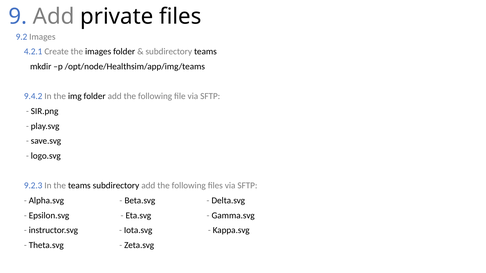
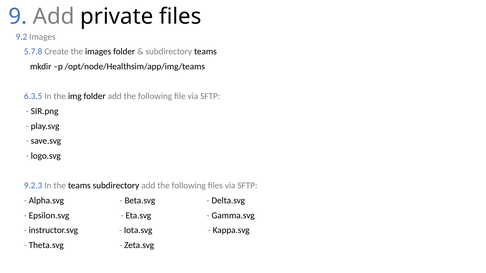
4.2.1: 4.2.1 -> 5.7.8
9.4.2: 9.4.2 -> 6.3.5
